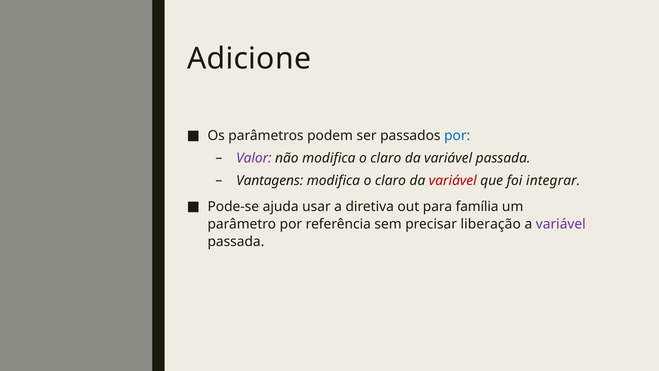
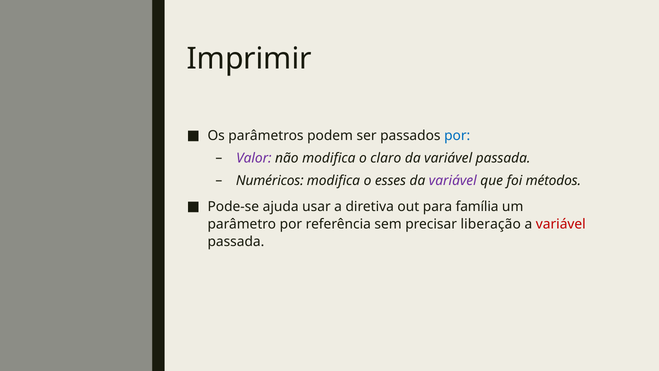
Adicione: Adicione -> Imprimir
Vantagens: Vantagens -> Numéricos
claro at (390, 181): claro -> esses
variável at (453, 181) colour: red -> purple
integrar: integrar -> métodos
variável at (561, 224) colour: purple -> red
